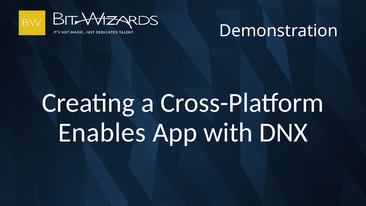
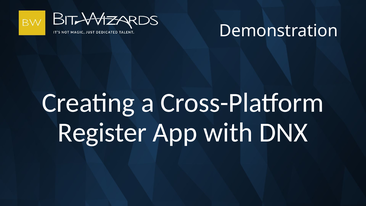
Enables: Enables -> Register
